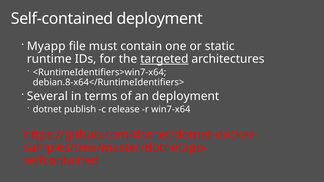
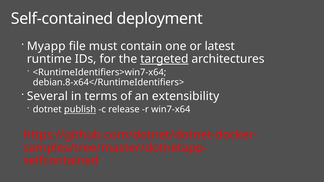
static: static -> latest
an deployment: deployment -> extensibility
publish underline: none -> present
